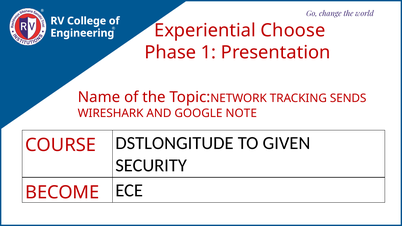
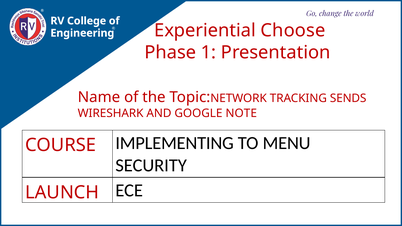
DSTLONGITUDE: DSTLONGITUDE -> IMPLEMENTING
GIVEN: GIVEN -> MENU
BECOME: BECOME -> LAUNCH
